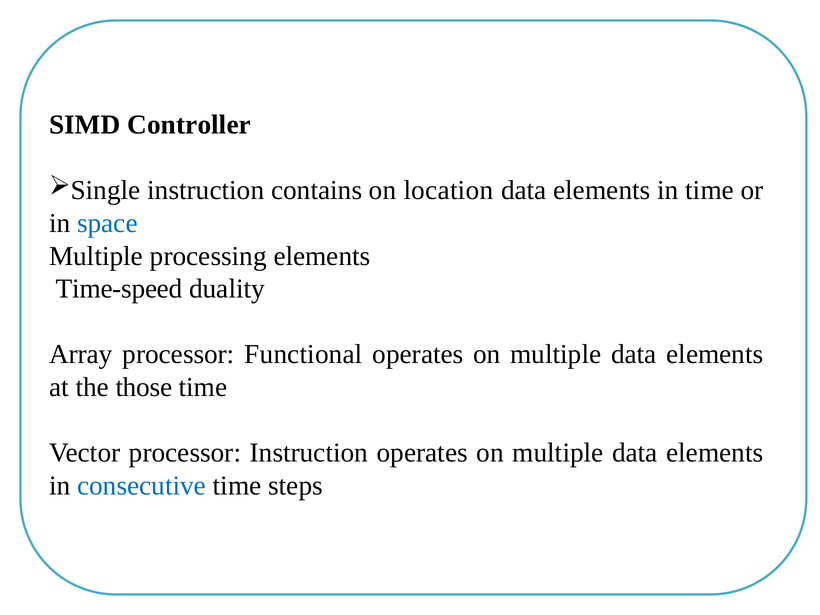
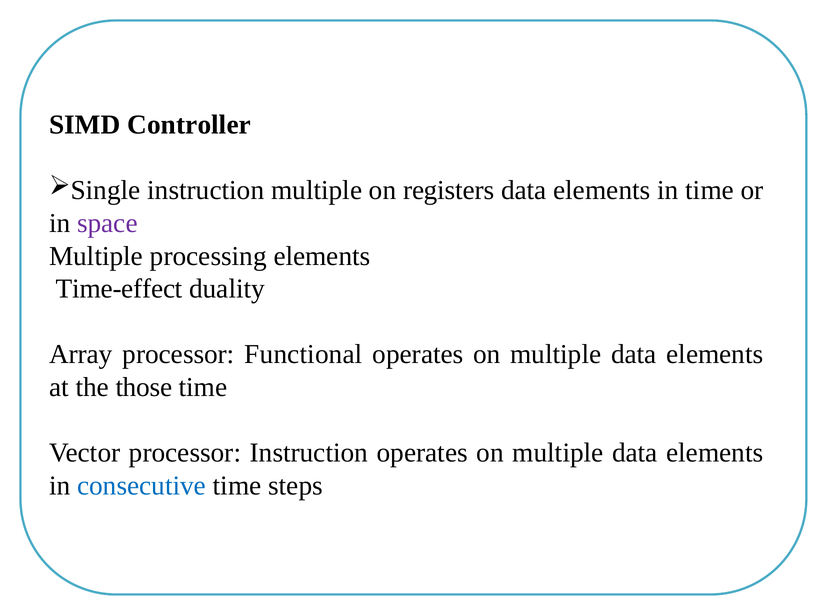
instruction contains: contains -> multiple
location: location -> registers
space colour: blue -> purple
Time-speed: Time-speed -> Time-effect
